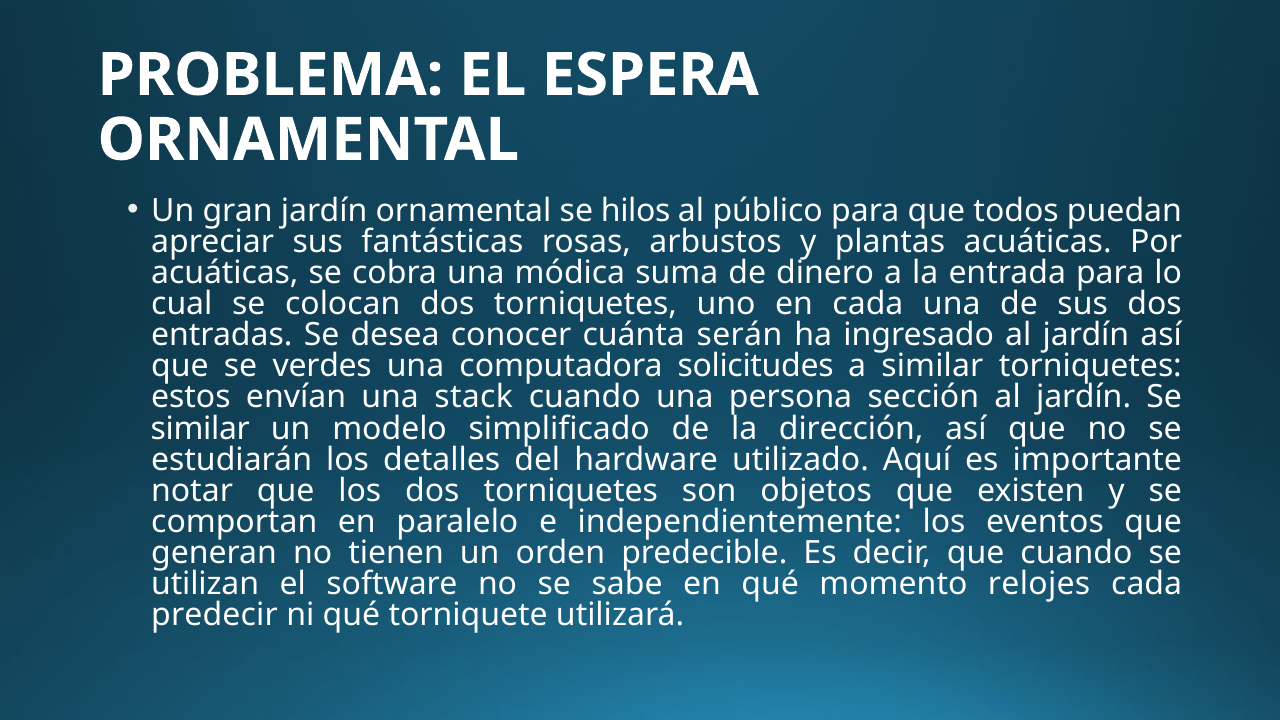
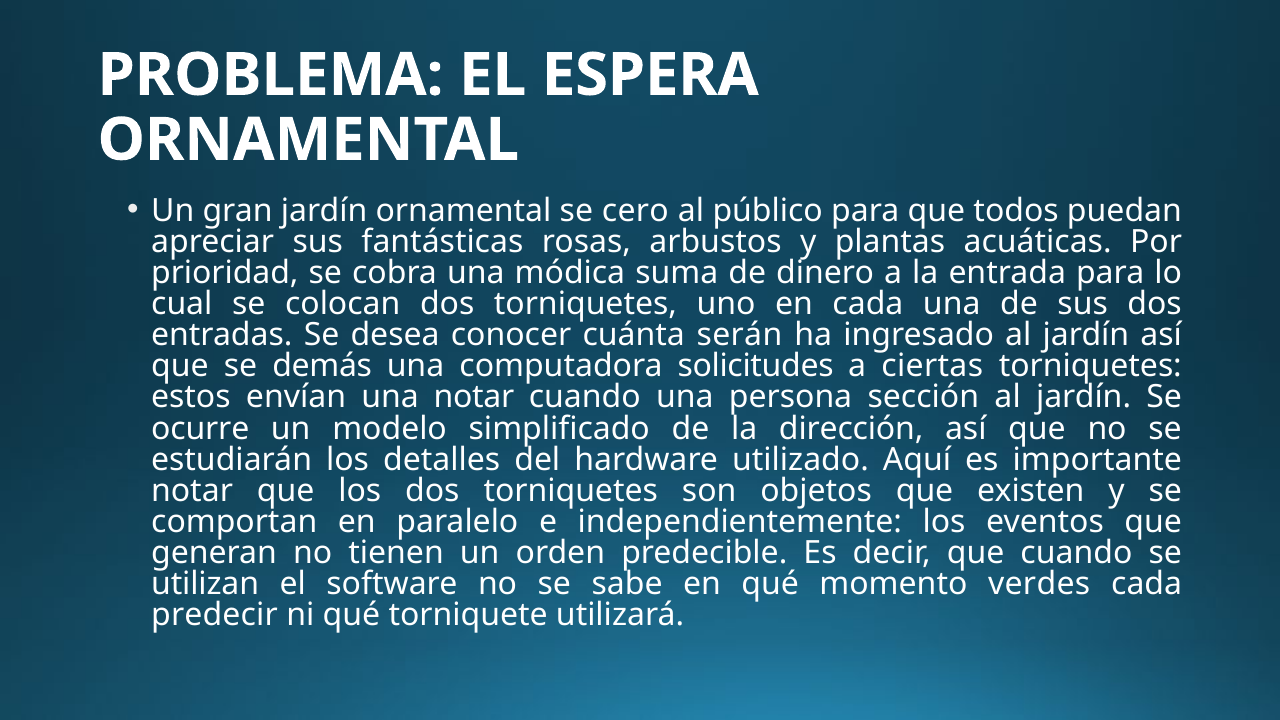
hilos: hilos -> cero
acuáticas at (225, 273): acuáticas -> prioridad
verdes: verdes -> demás
a similar: similar -> ciertas
una stack: stack -> notar
similar at (200, 428): similar -> ocurre
relojes: relojes -> verdes
